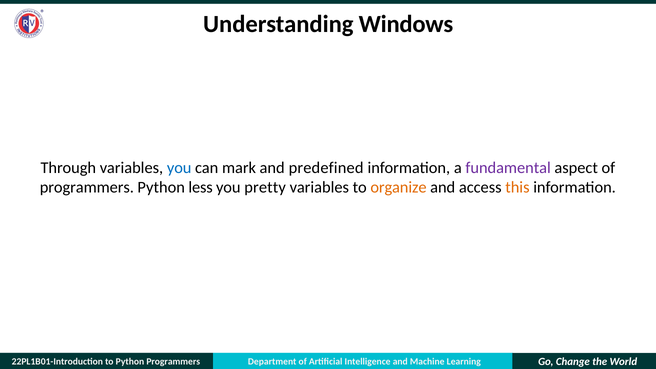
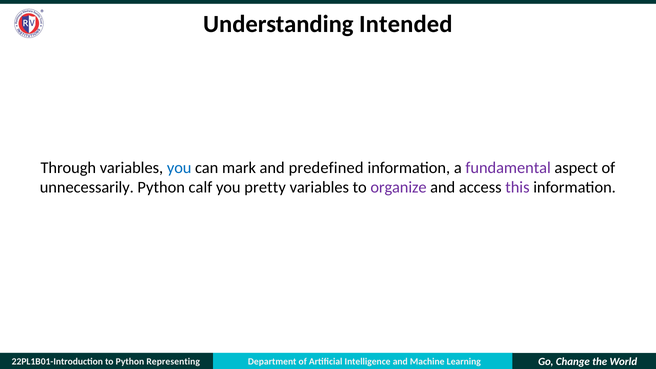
Windows: Windows -> Intended
programmers at (87, 188): programmers -> unnecessarily
less: less -> calf
organize colour: orange -> purple
this colour: orange -> purple
Python Programmers: Programmers -> Representing
